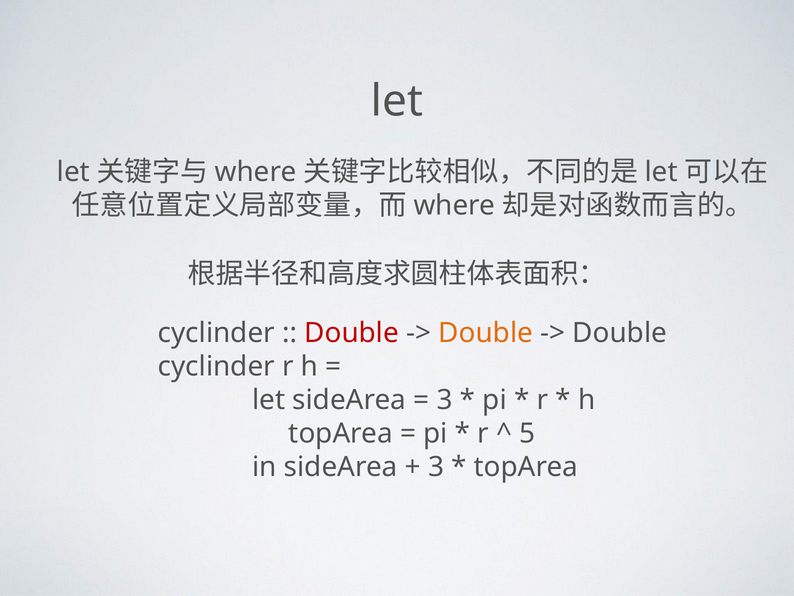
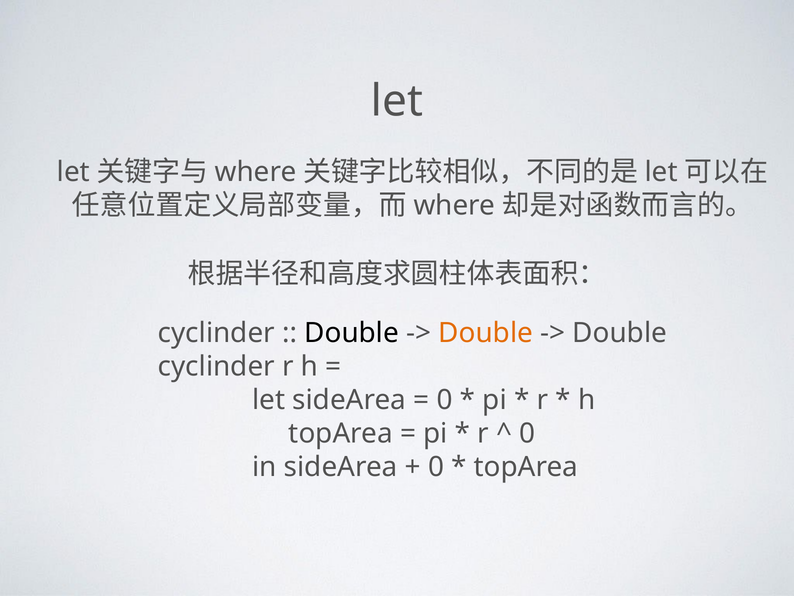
Double at (352, 333) colour: red -> black
3 at (445, 400): 3 -> 0
5 at (527, 433): 5 -> 0
3 at (436, 467): 3 -> 0
